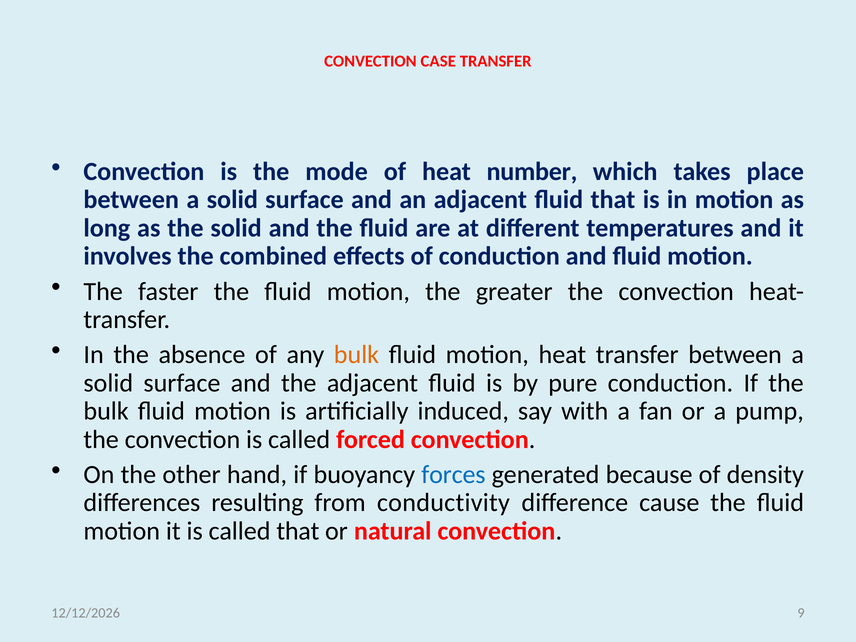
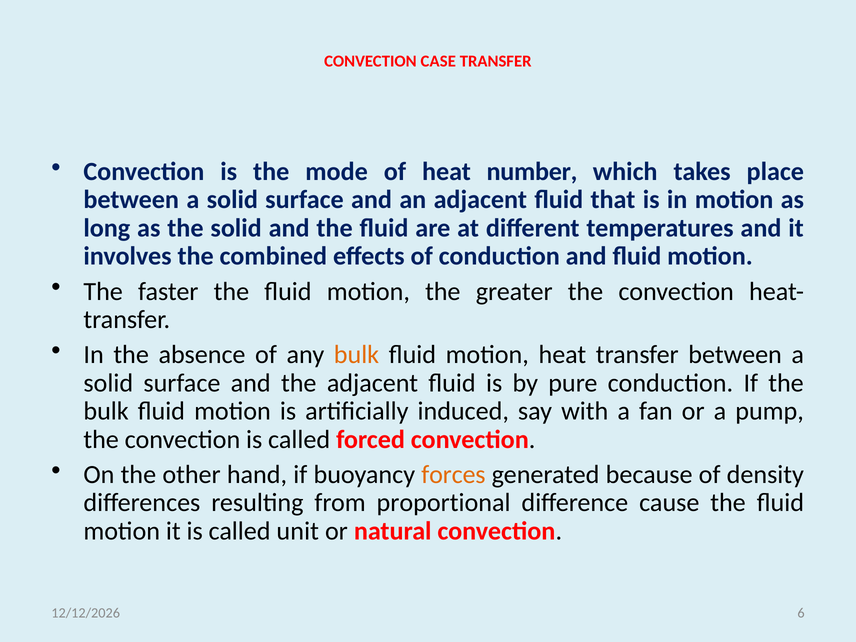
forces colour: blue -> orange
conductivity: conductivity -> proportional
called that: that -> unit
9: 9 -> 6
